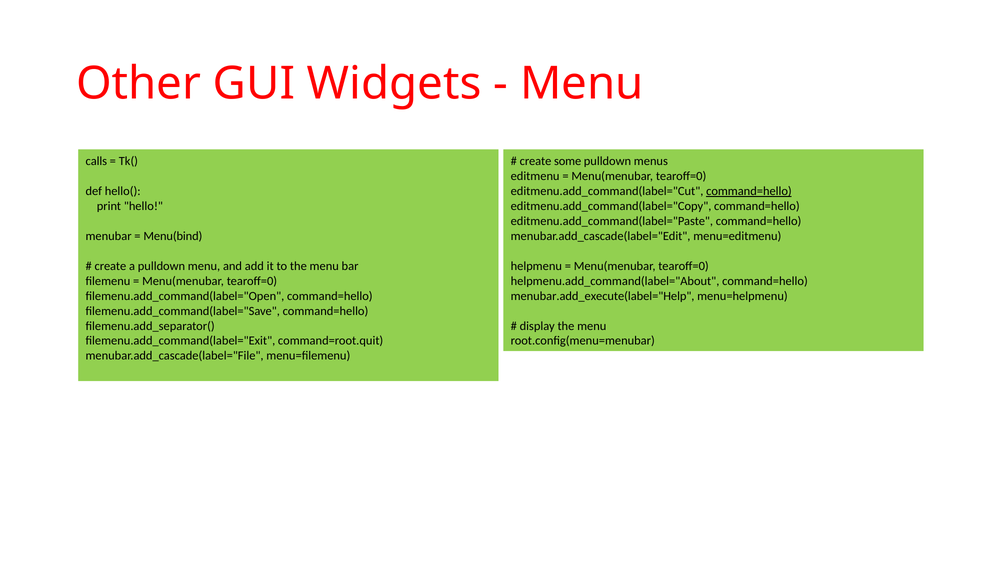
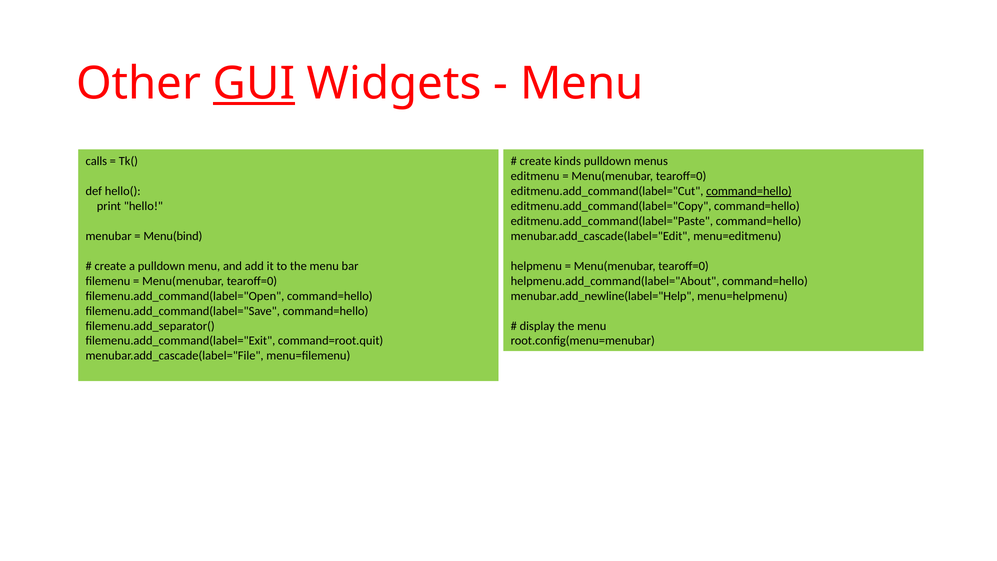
GUI underline: none -> present
some: some -> kinds
menubar.add_execute(label="Help: menubar.add_execute(label="Help -> menubar.add_newline(label="Help
